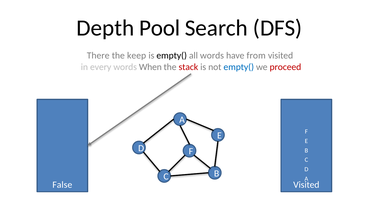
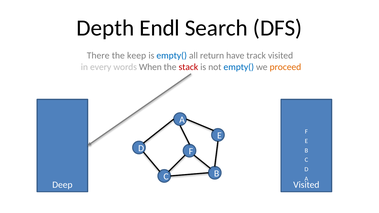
Pool: Pool -> Endl
empty( at (172, 56) colour: black -> blue
all words: words -> return
from: from -> track
proceed colour: red -> orange
False: False -> Deep
